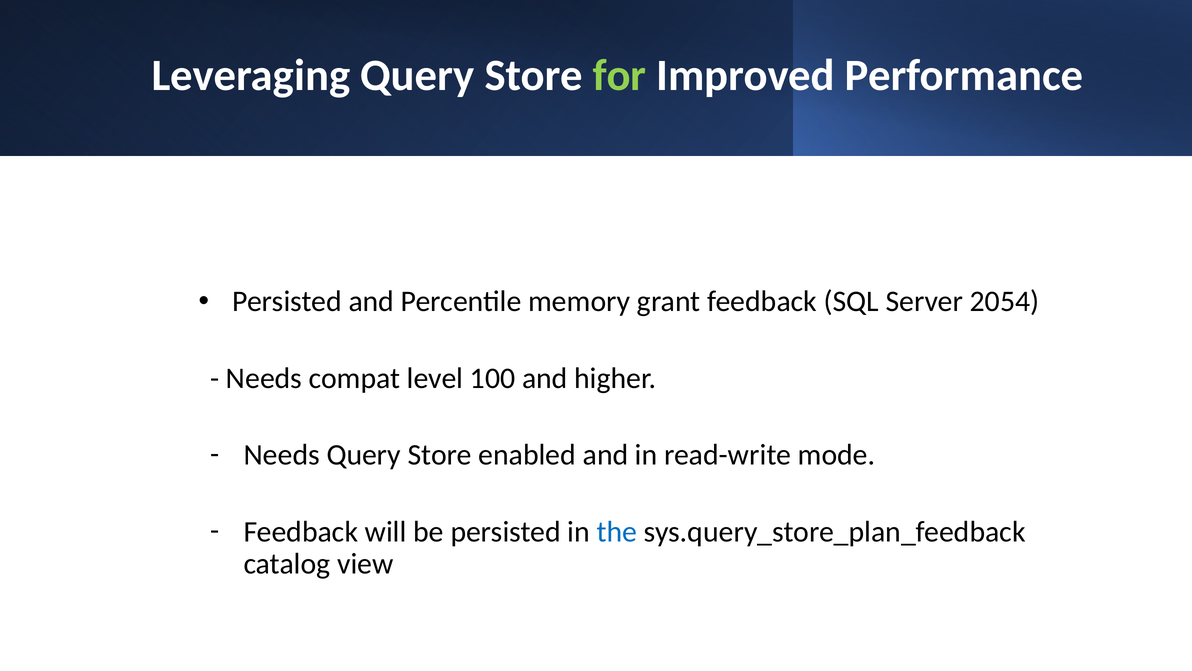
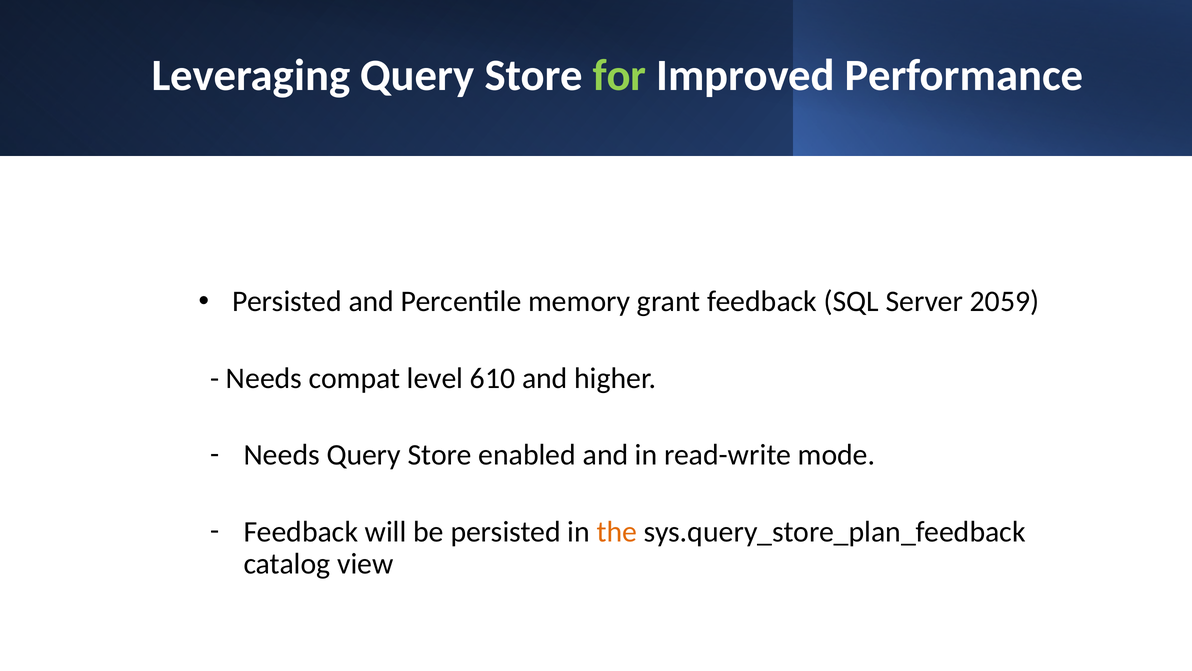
2054: 2054 -> 2059
100: 100 -> 610
the colour: blue -> orange
